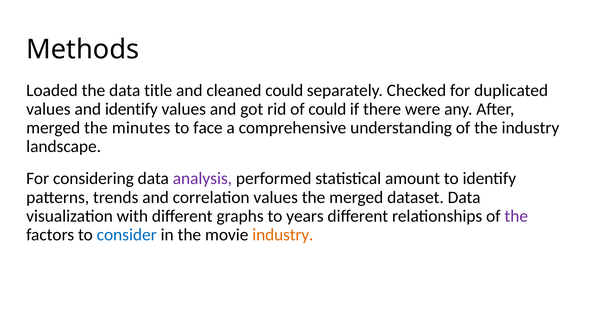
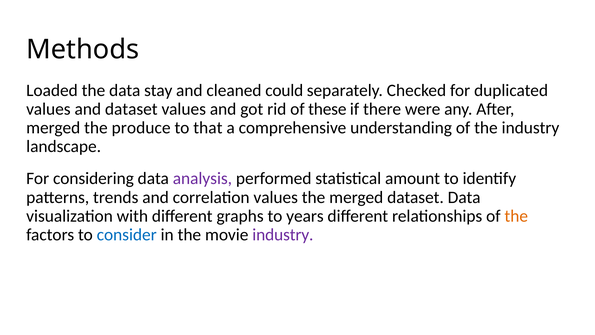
title: title -> stay
and identify: identify -> dataset
of could: could -> these
minutes: minutes -> produce
face: face -> that
the at (516, 216) colour: purple -> orange
industry at (283, 235) colour: orange -> purple
